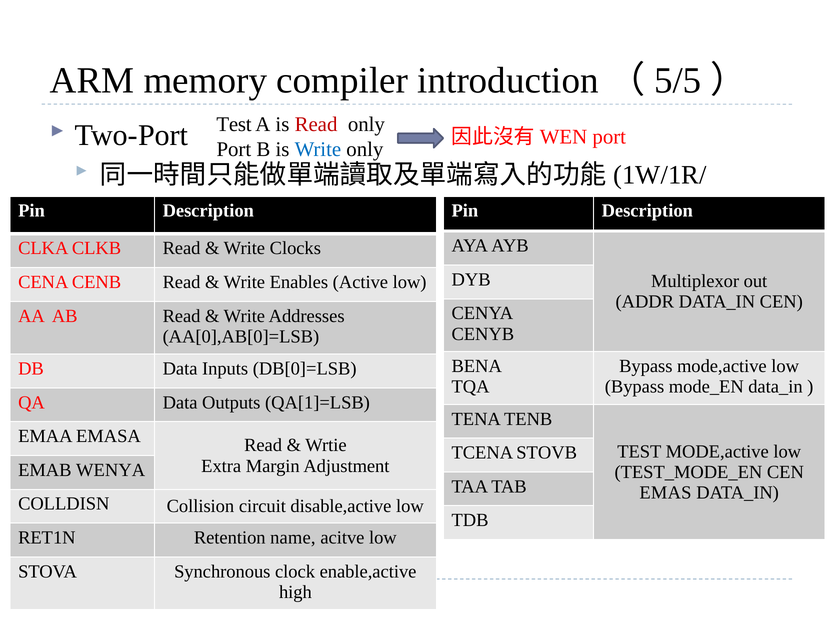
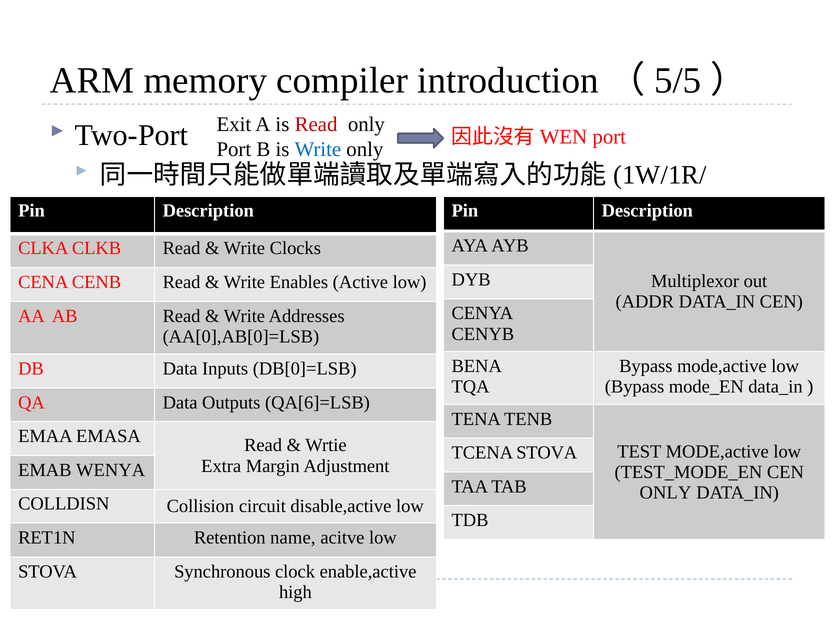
Test at (234, 124): Test -> Exit
QA[1]=LSB: QA[1]=LSB -> QA[6]=LSB
TCENA STOVB: STOVB -> STOVA
EMAS at (665, 493): EMAS -> ONLY
